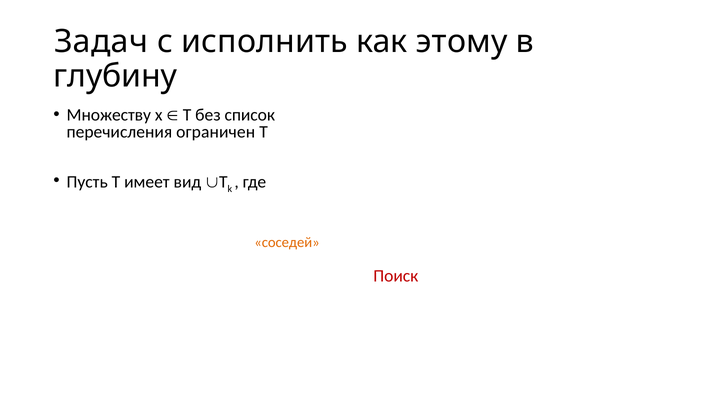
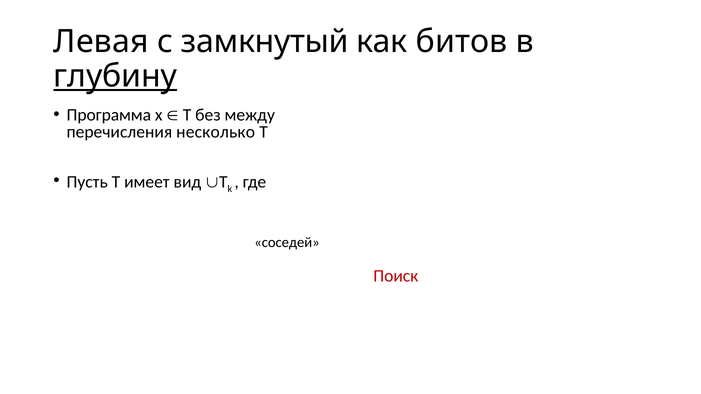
Задач: Задач -> Левая
исполнить: исполнить -> замкнутый
этому: этому -> битов
глубину underline: none -> present
Множеству: Множеству -> Программа
список: список -> между
перечисления ограничен: ограничен -> несколько
соседей colour: orange -> black
